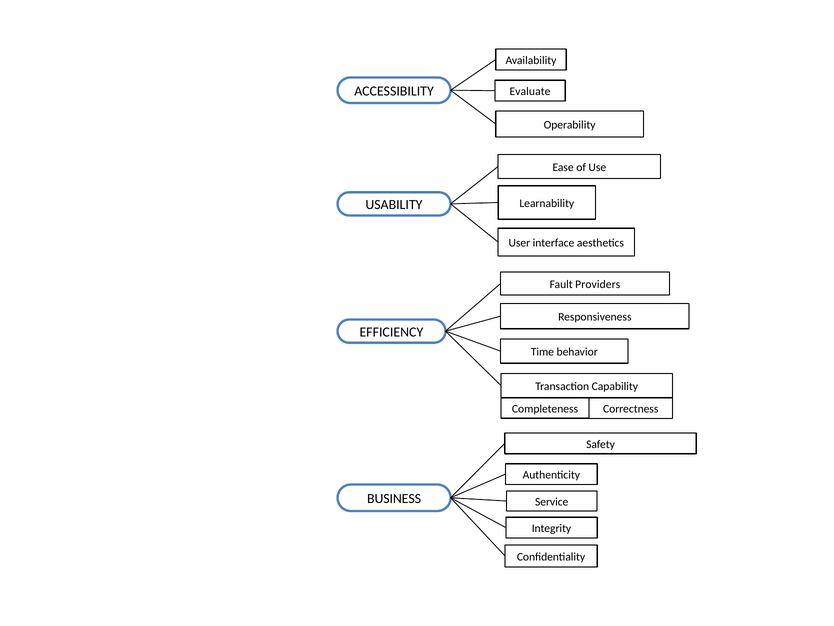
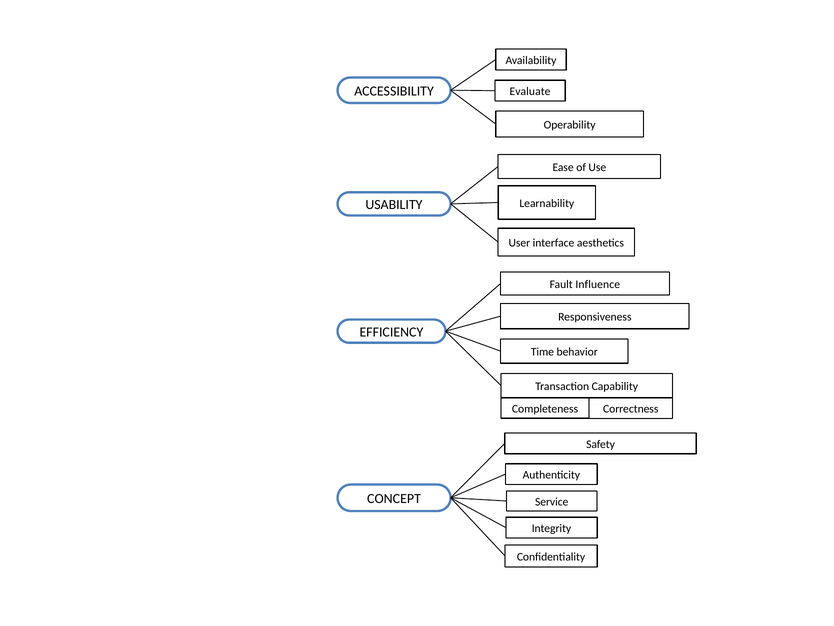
Providers: Providers -> Influence
BUSINESS: BUSINESS -> CONCEPT
